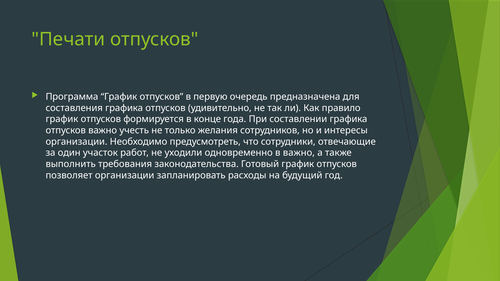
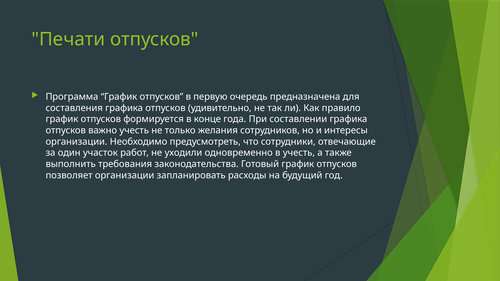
в важно: важно -> учесть
